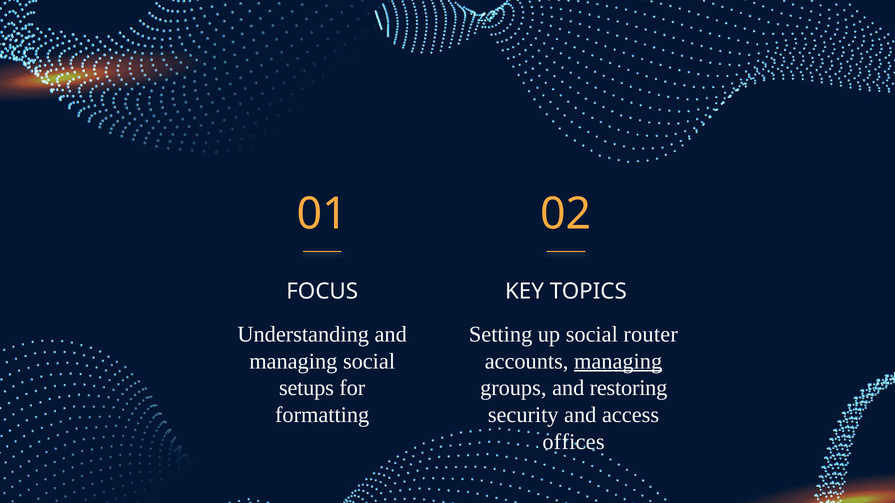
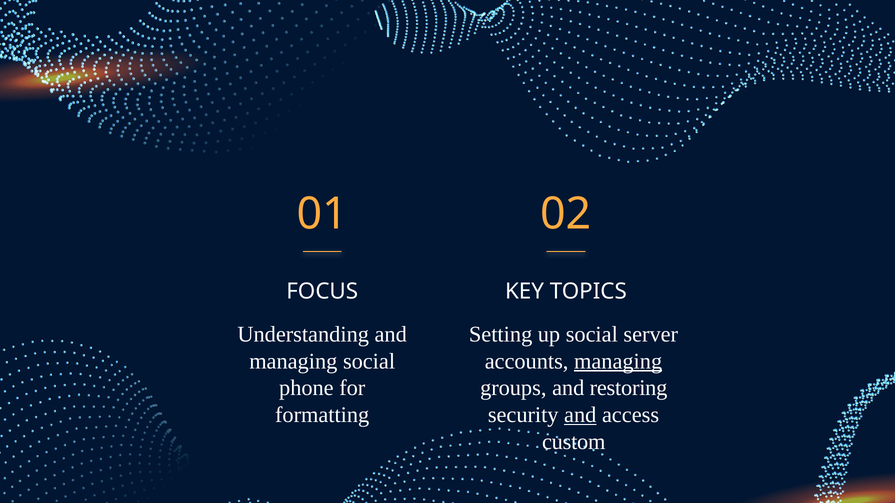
router: router -> server
setups: setups -> phone
and at (580, 415) underline: none -> present
offices: offices -> custom
